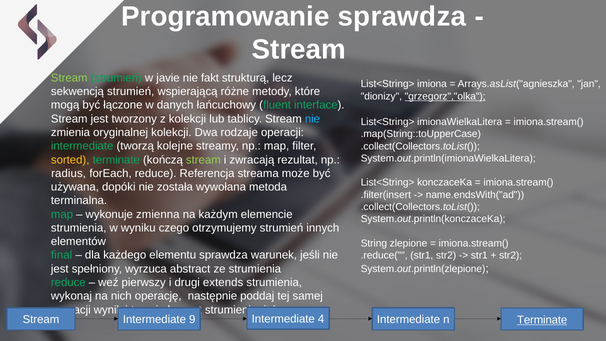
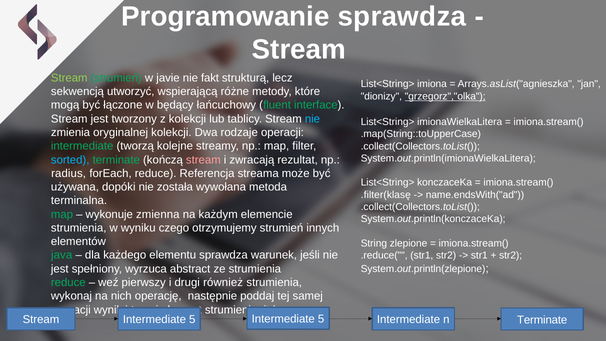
sekwencją strumień: strumień -> utworzyć
danych: danych -> będący
sorted colour: yellow -> light blue
stream at (203, 160) colour: light green -> pink
.filter(insert: .filter(insert -> .filter(klasę
final: final -> java
extends: extends -> również
Stream Intermediate 9: 9 -> 5
4 at (321, 319): 4 -> 5
Terminate at (542, 320) underline: present -> none
